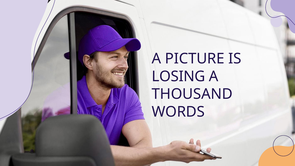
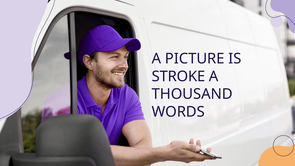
LOSING: LOSING -> STROKE
